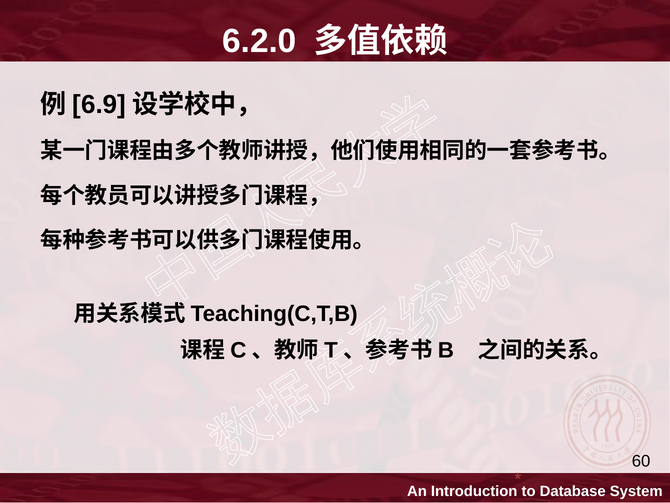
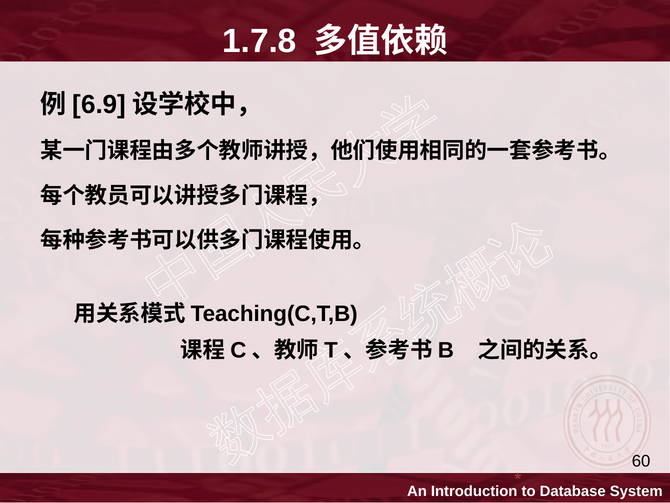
6.2.0: 6.2.0 -> 1.7.8
